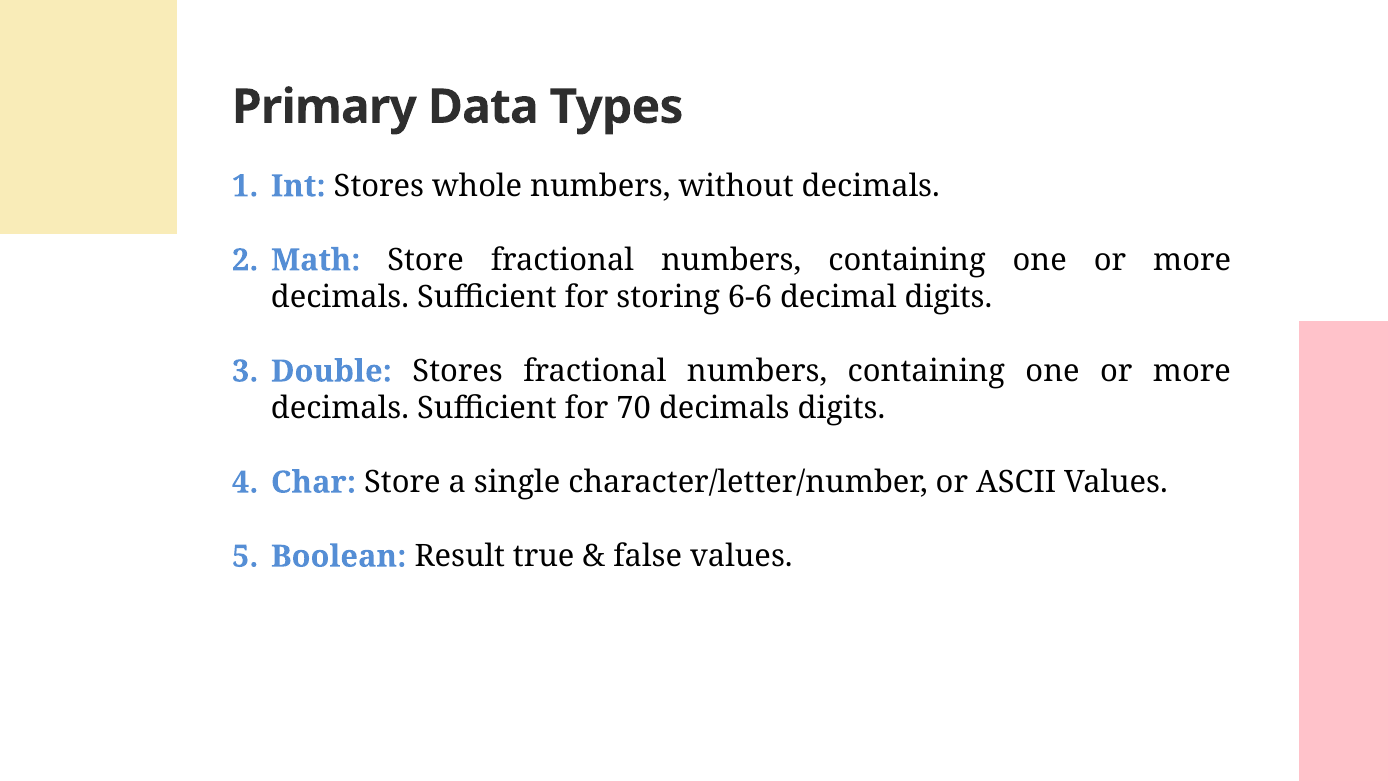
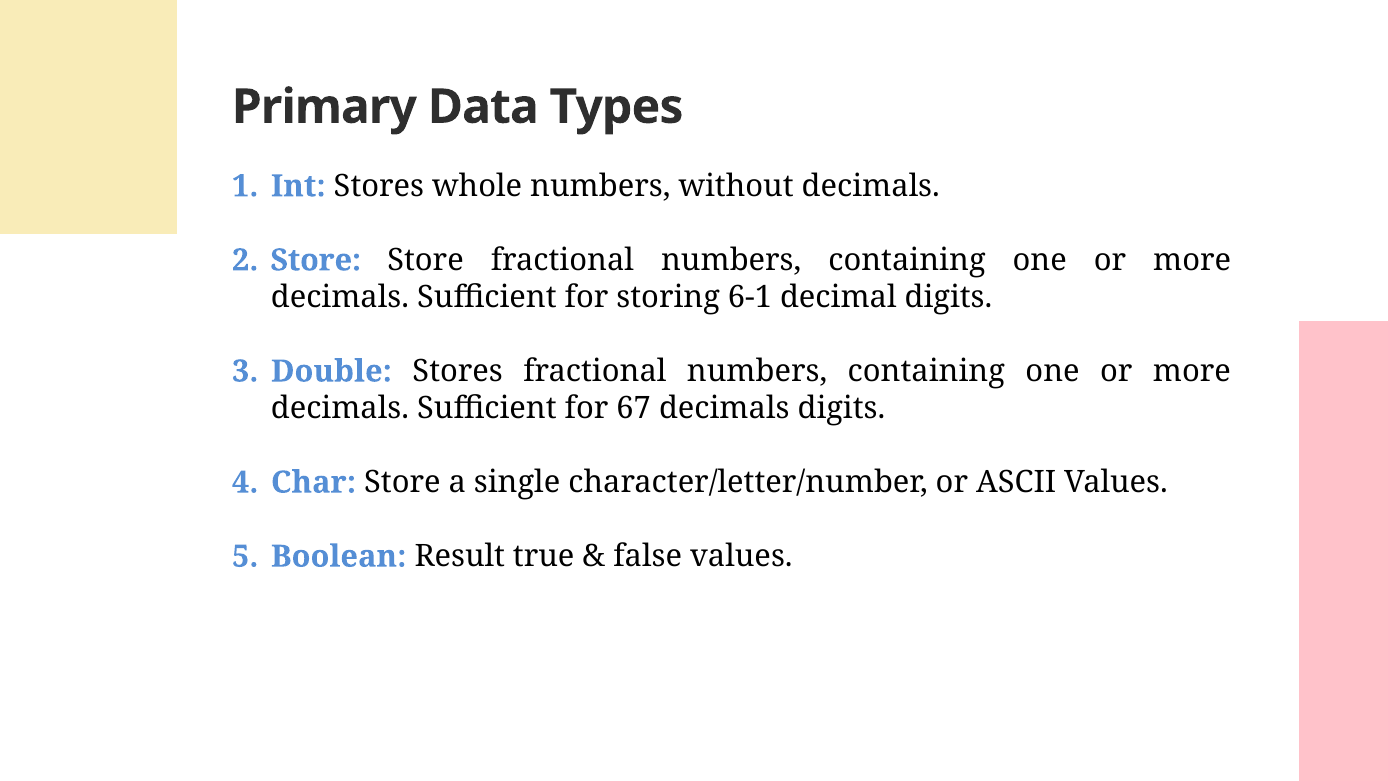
Math at (316, 260): Math -> Store
6-6: 6-6 -> 6-1
70: 70 -> 67
